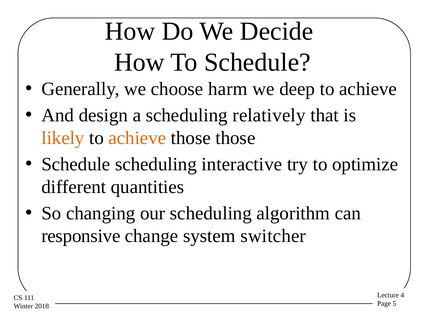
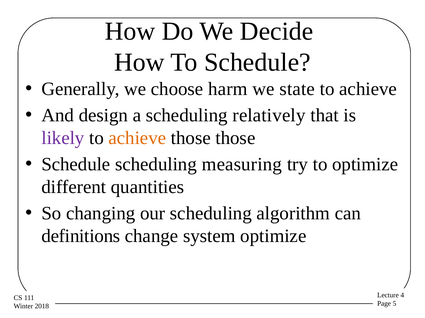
deep: deep -> state
likely colour: orange -> purple
interactive: interactive -> measuring
responsive: responsive -> definitions
system switcher: switcher -> optimize
